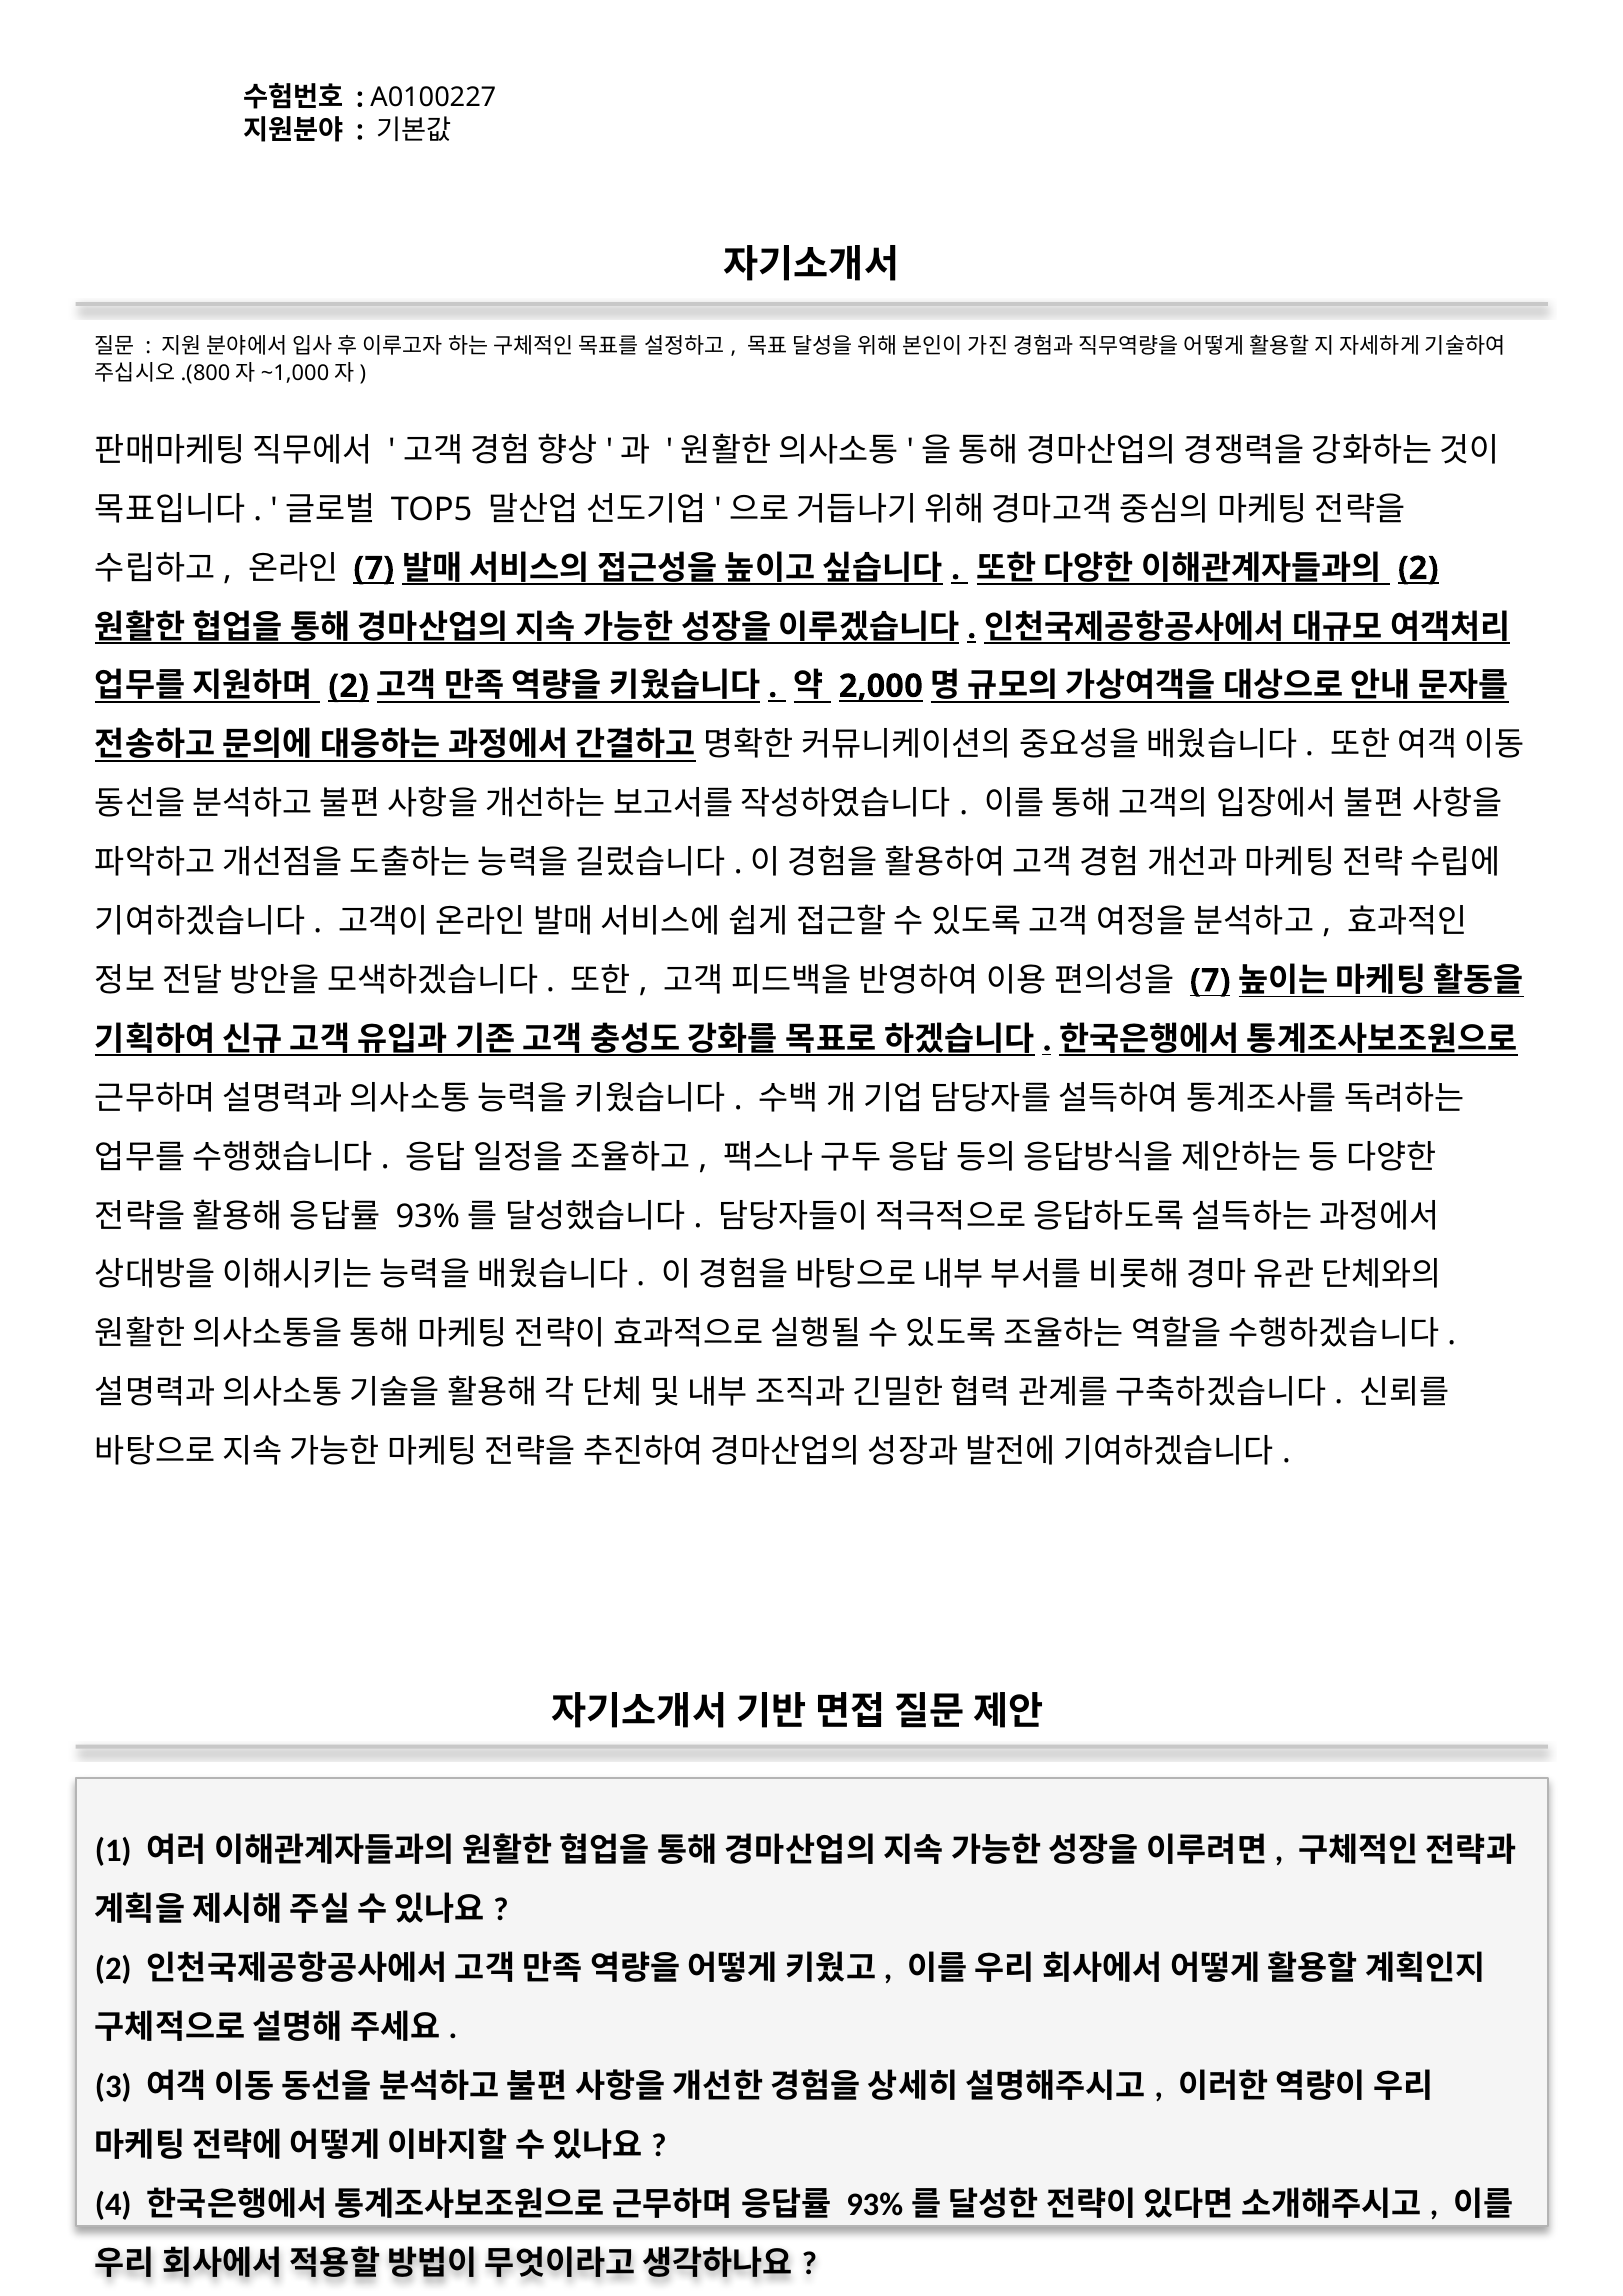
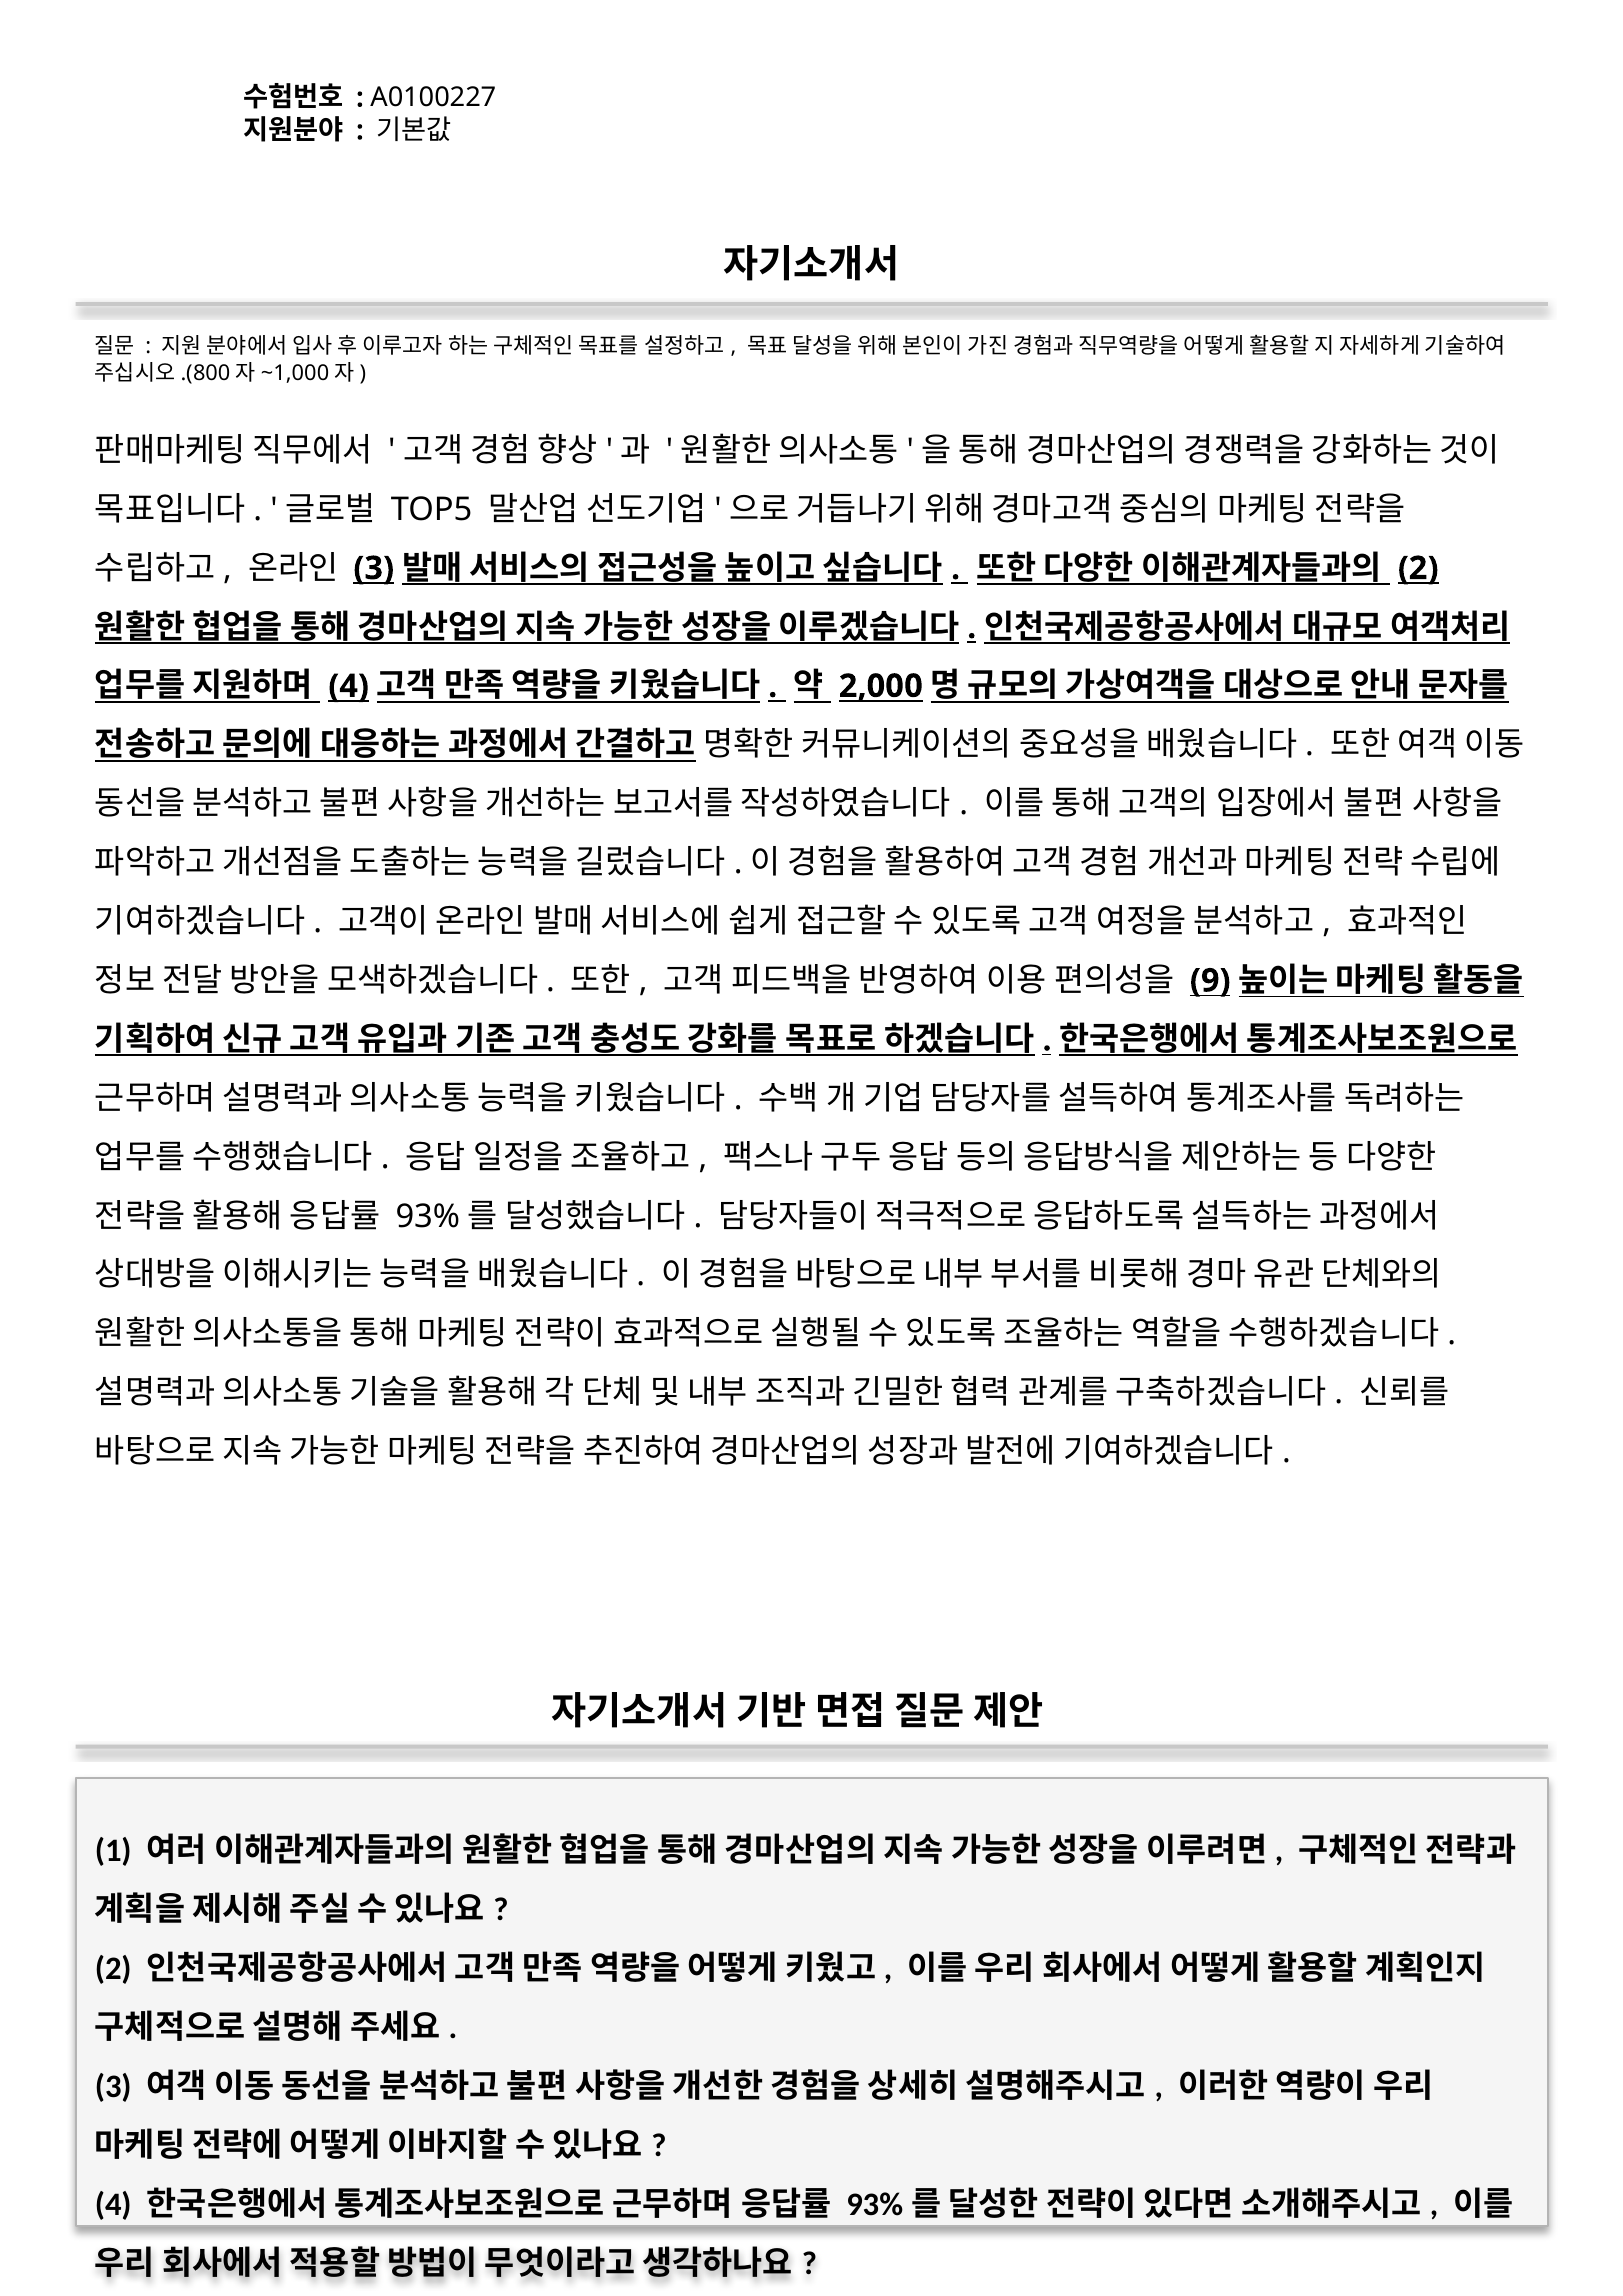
7 at (374, 568): 7 -> 3
2 at (349, 686): 2 -> 4
7 at (1210, 980): 7 -> 9
